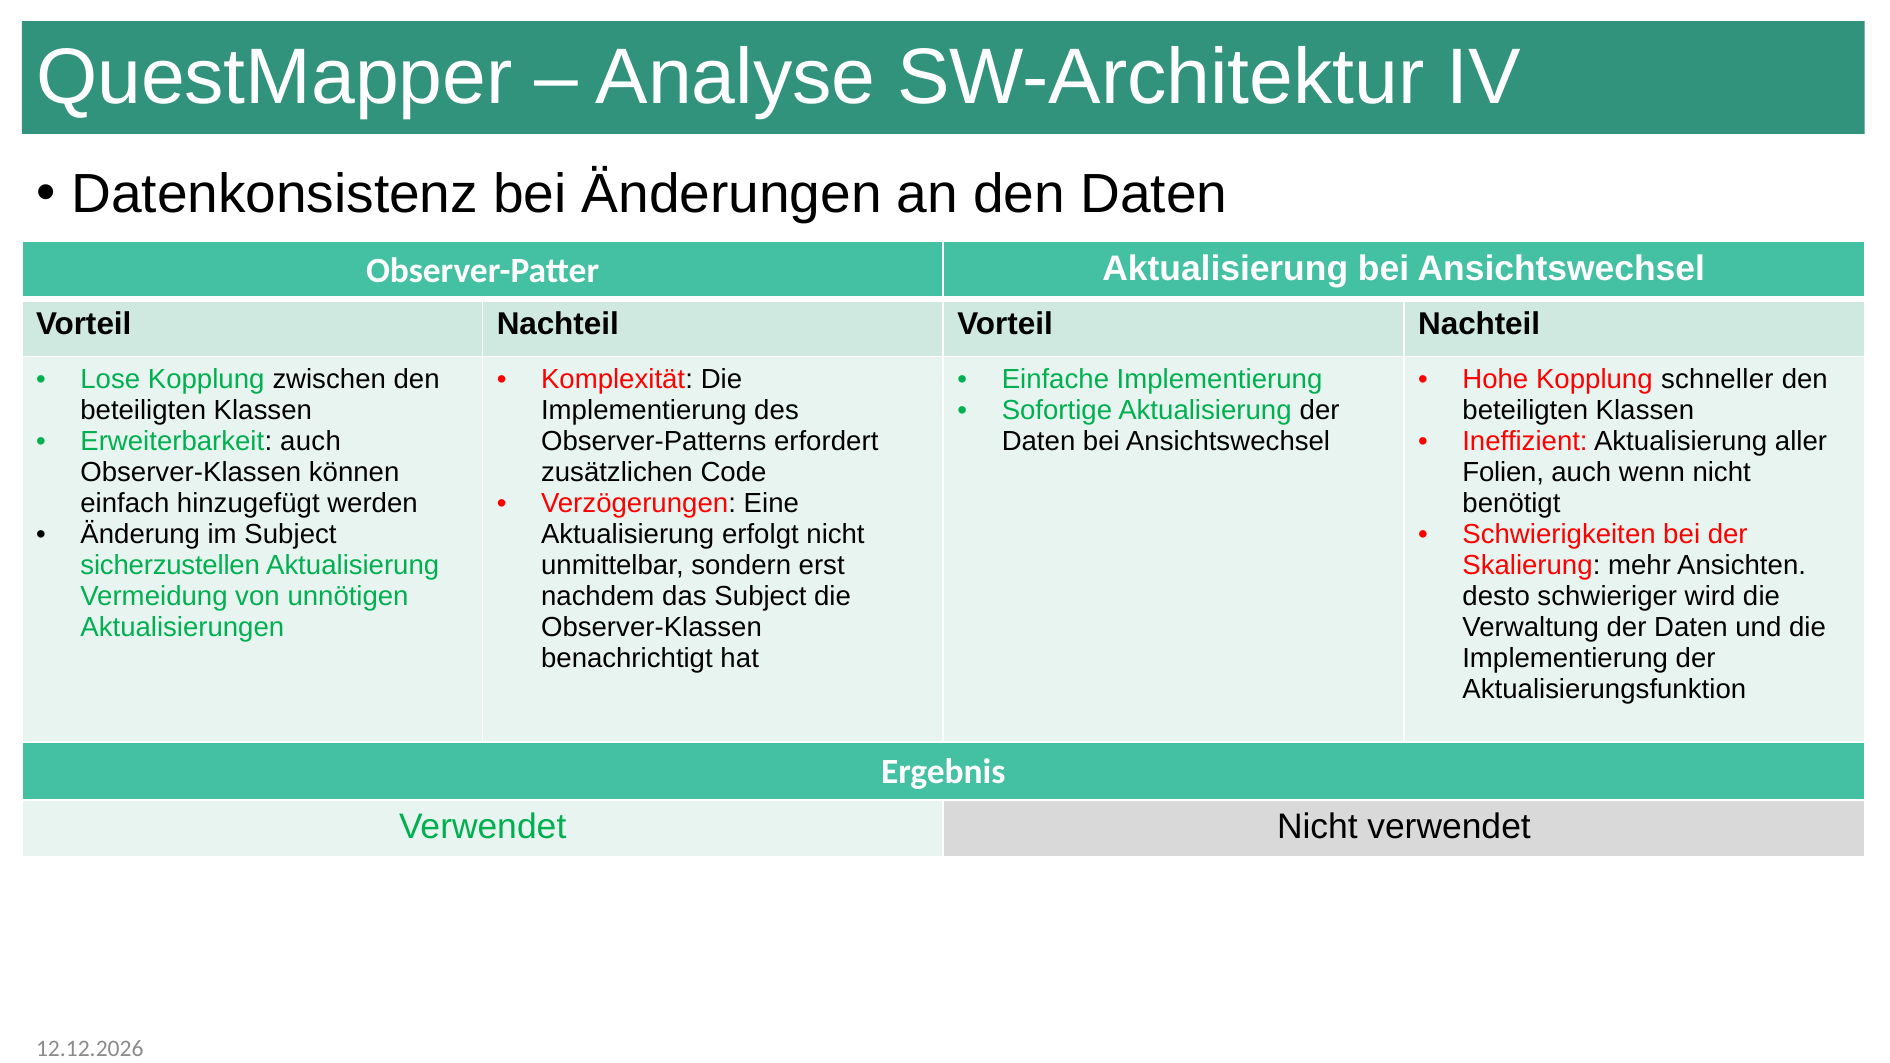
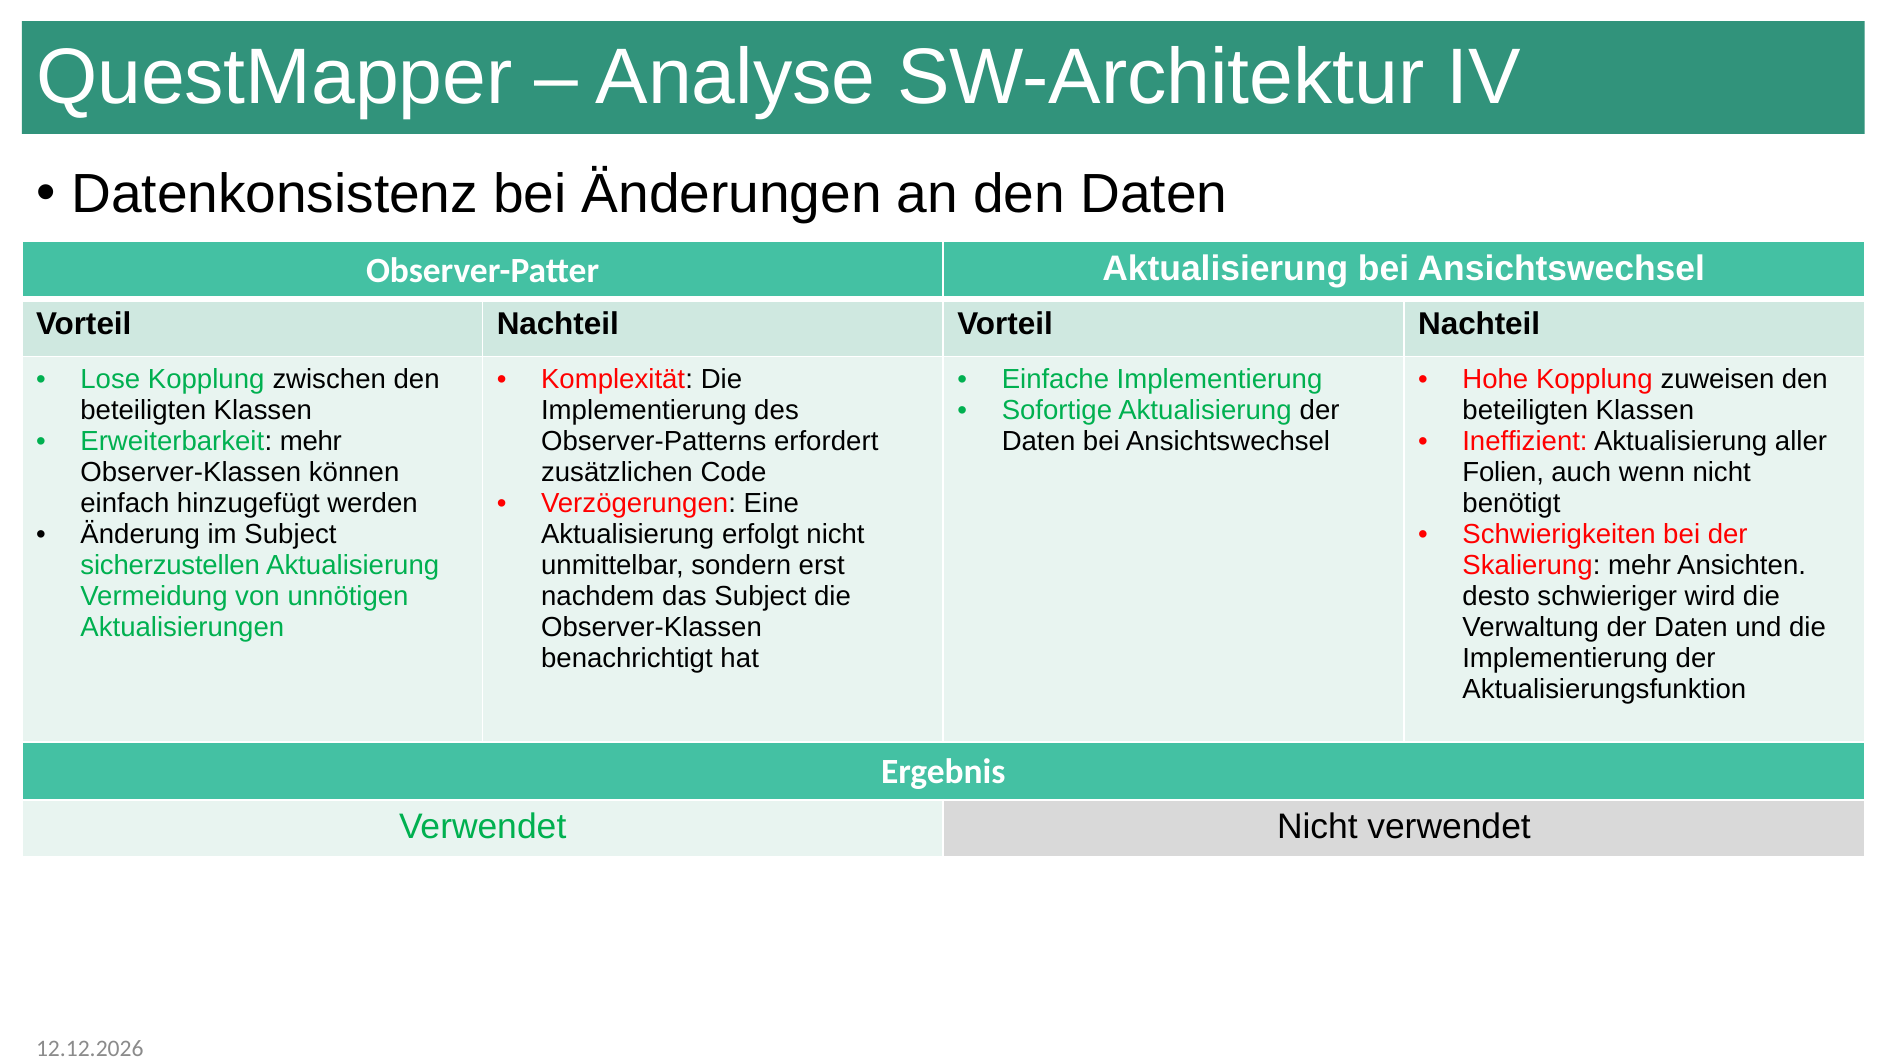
schneller: schneller -> zuweisen
Erweiterbarkeit auch: auch -> mehr
